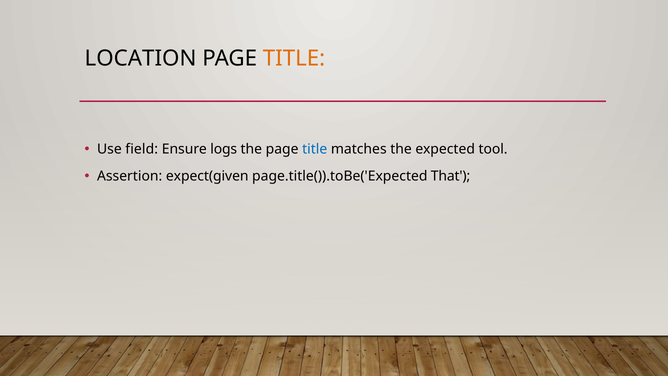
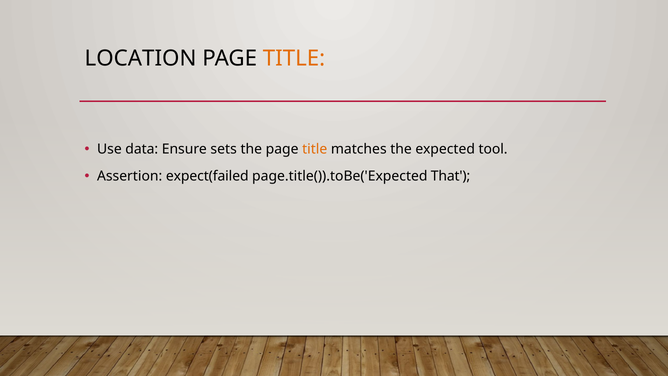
field: field -> data
logs: logs -> sets
title at (315, 149) colour: blue -> orange
expect(given: expect(given -> expect(failed
